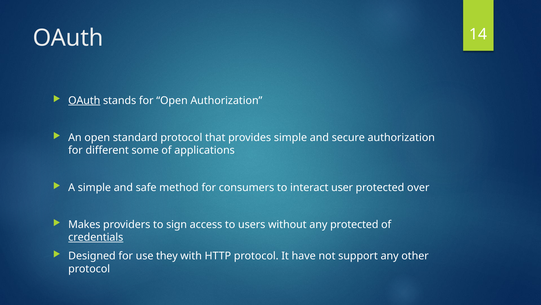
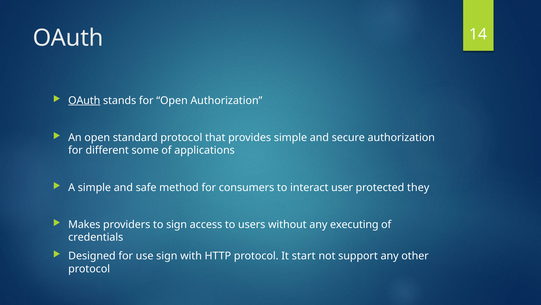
over: over -> they
any protected: protected -> executing
credentials underline: present -> none
use they: they -> sign
have: have -> start
